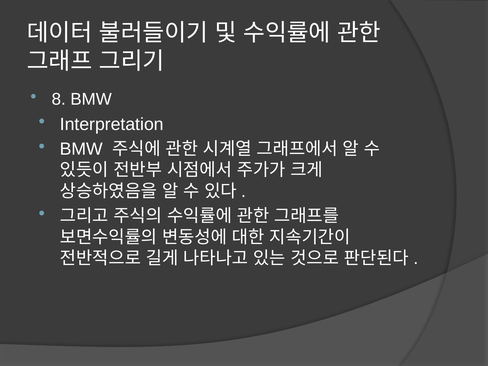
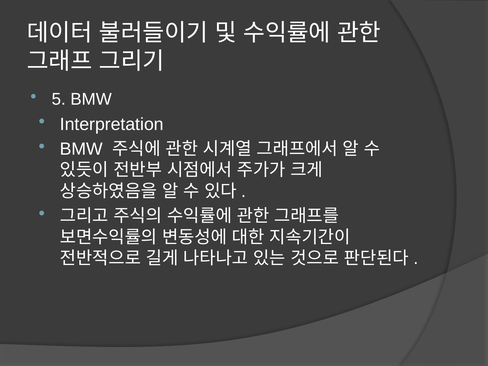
8: 8 -> 5
